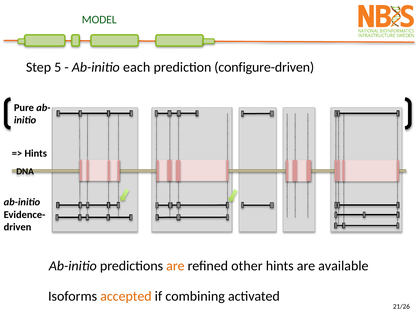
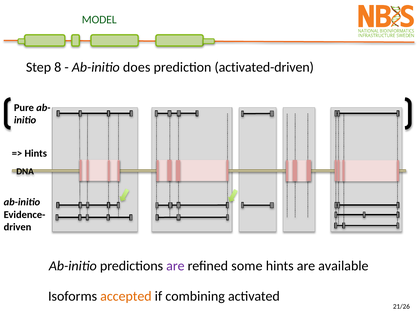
5: 5 -> 8
each: each -> does
configure-driven: configure-driven -> activated-driven
are at (175, 266) colour: orange -> purple
other: other -> some
